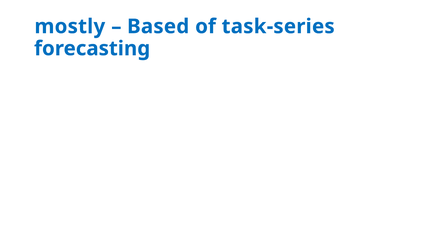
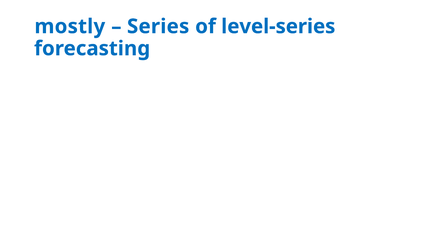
Based: Based -> Series
task-series: task-series -> level-series
